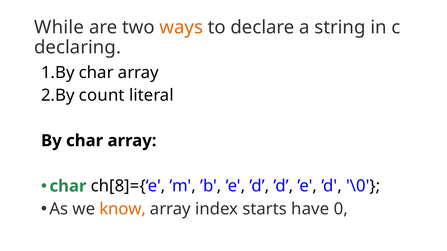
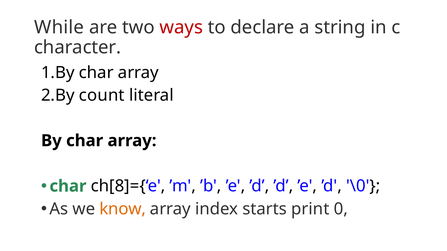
ways colour: orange -> red
declaring: declaring -> character
have: have -> print
